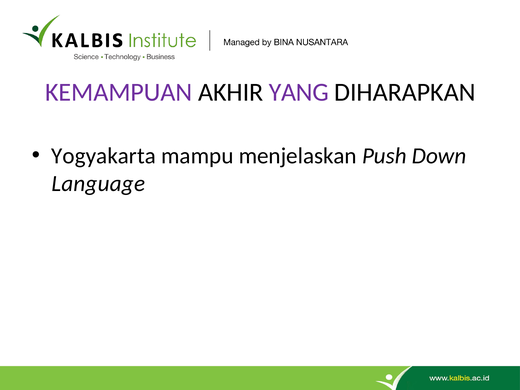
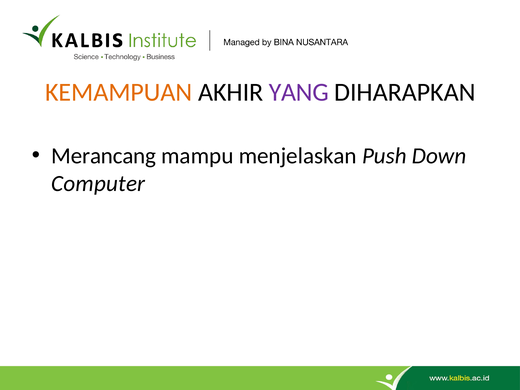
KEMAMPUAN colour: purple -> orange
Yogyakarta: Yogyakarta -> Merancang
Language: Language -> Computer
